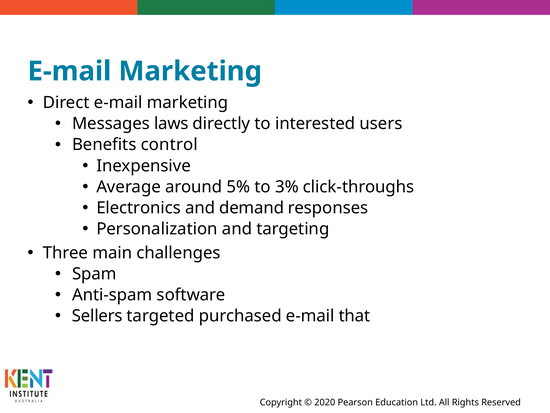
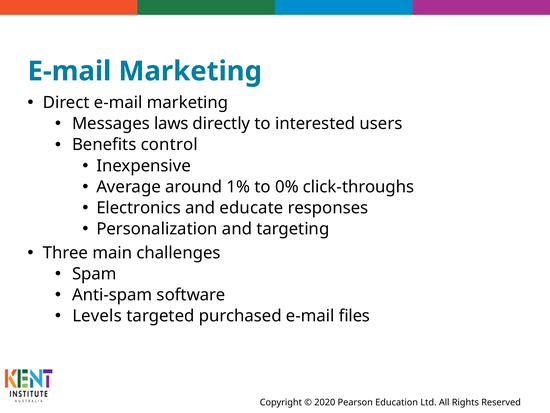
5%: 5% -> 1%
3%: 3% -> 0%
demand: demand -> educate
Sellers: Sellers -> Levels
that: that -> files
